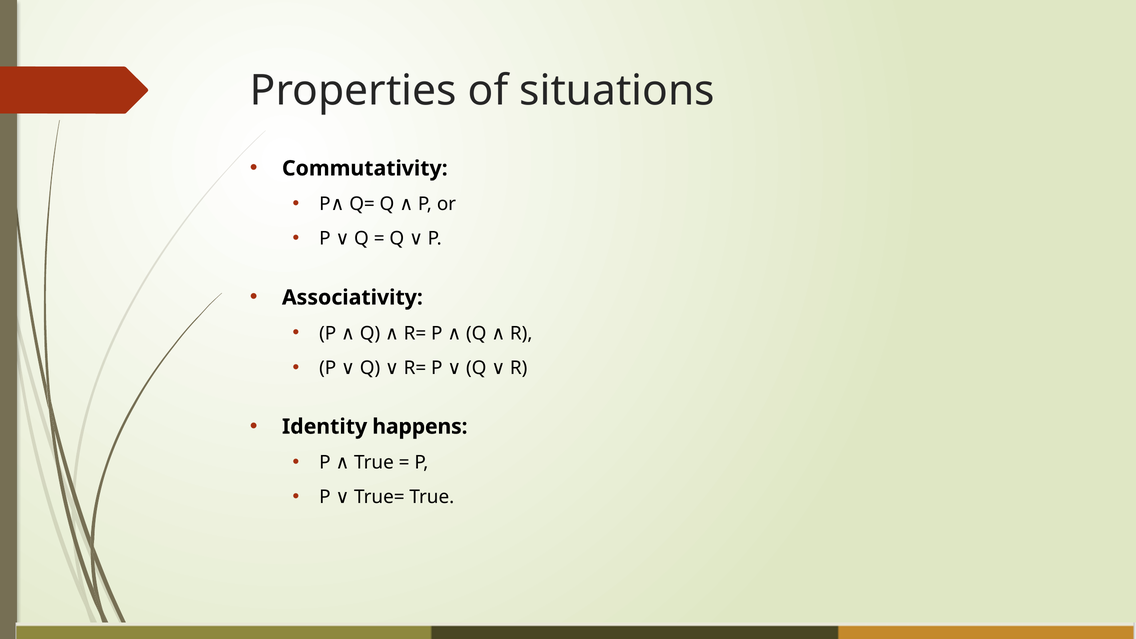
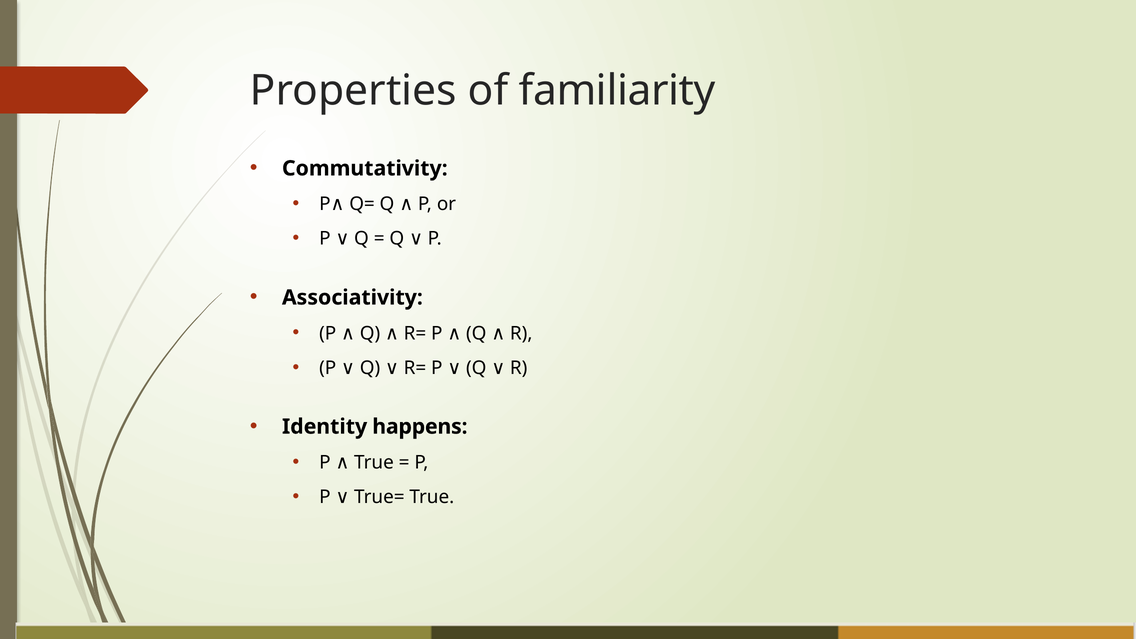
situations: situations -> familiarity
